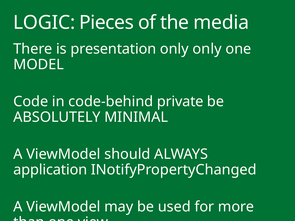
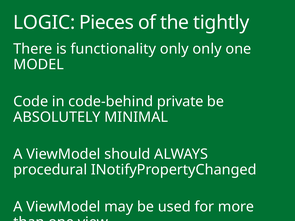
media: media -> tightly
presentation: presentation -> functionality
application: application -> procedural
